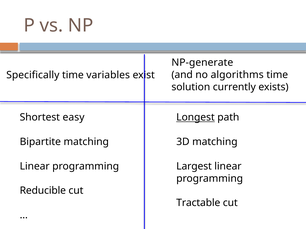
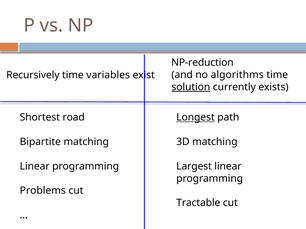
NP-generate: NP-generate -> NP-reduction
Specifically: Specifically -> Recursively
solution underline: none -> present
easy: easy -> road
Reducible: Reducible -> Problems
